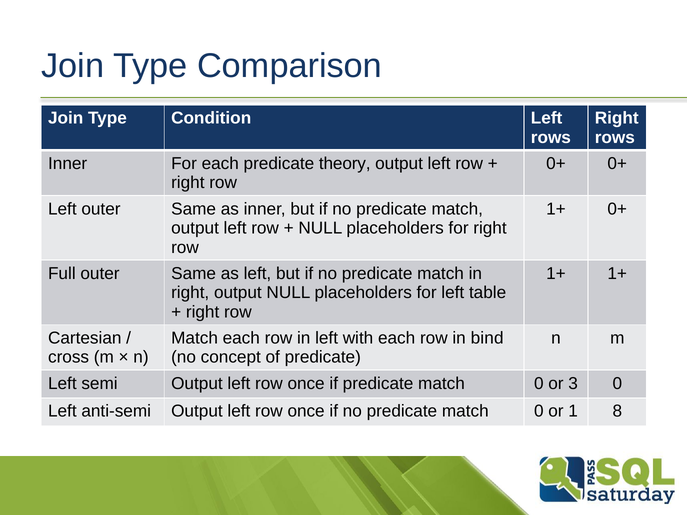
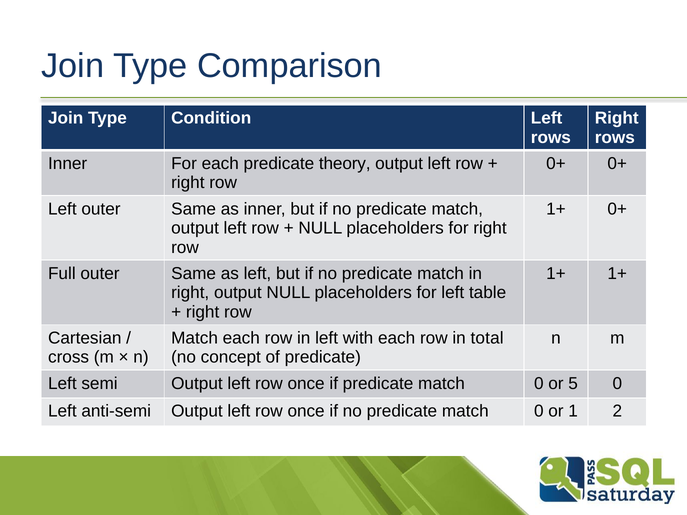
bind: bind -> total
3: 3 -> 5
8: 8 -> 2
